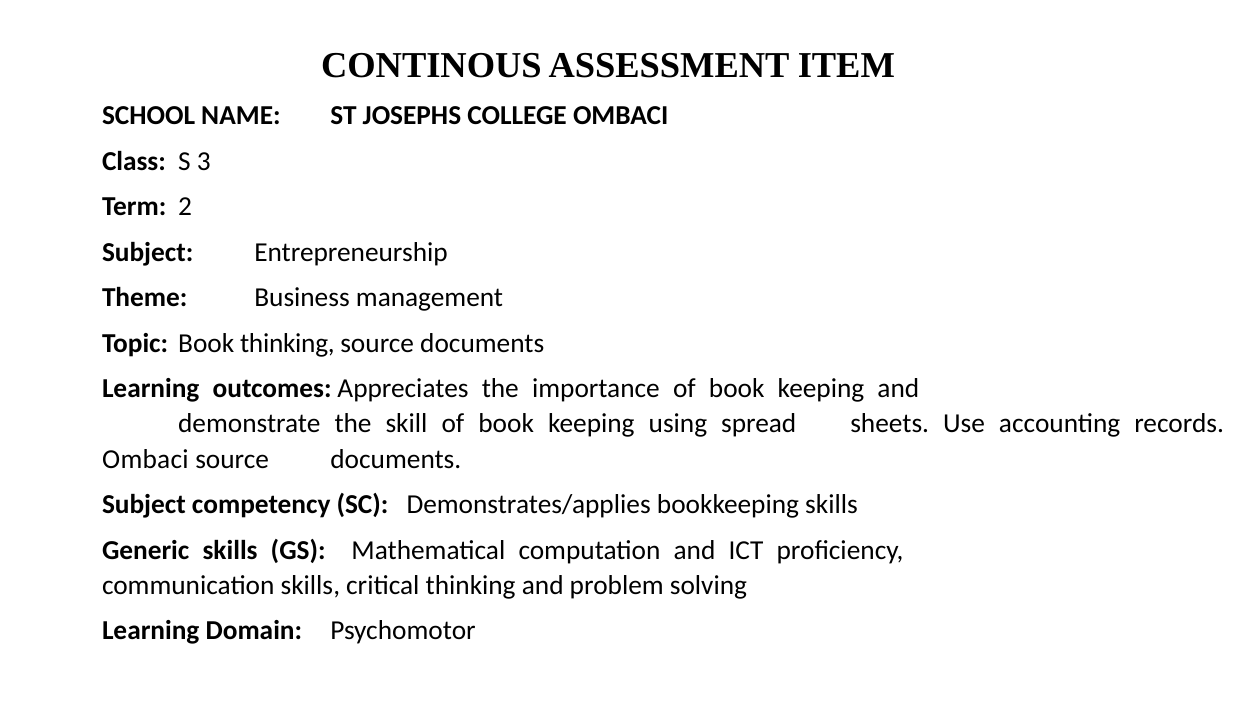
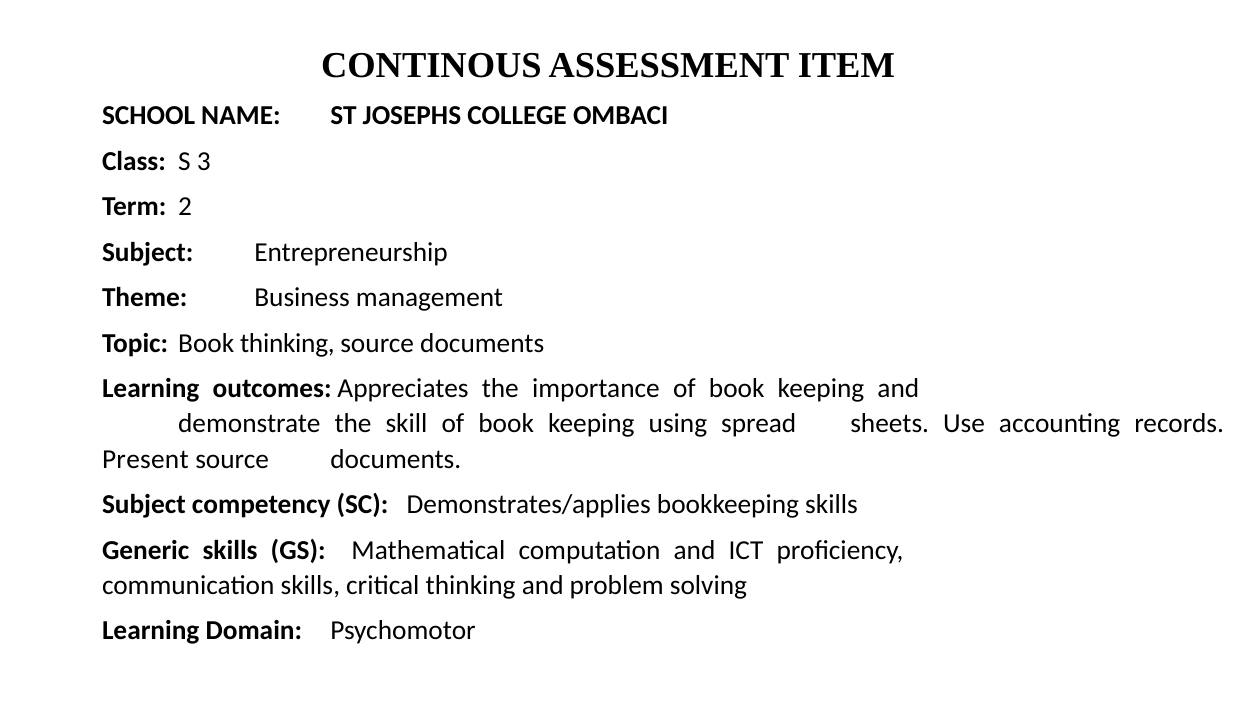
Ombaci at (145, 459): Ombaci -> Present
